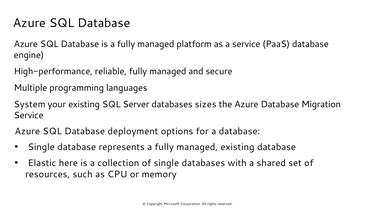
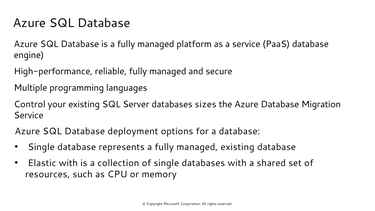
System: System -> Control
Elastic here: here -> with
